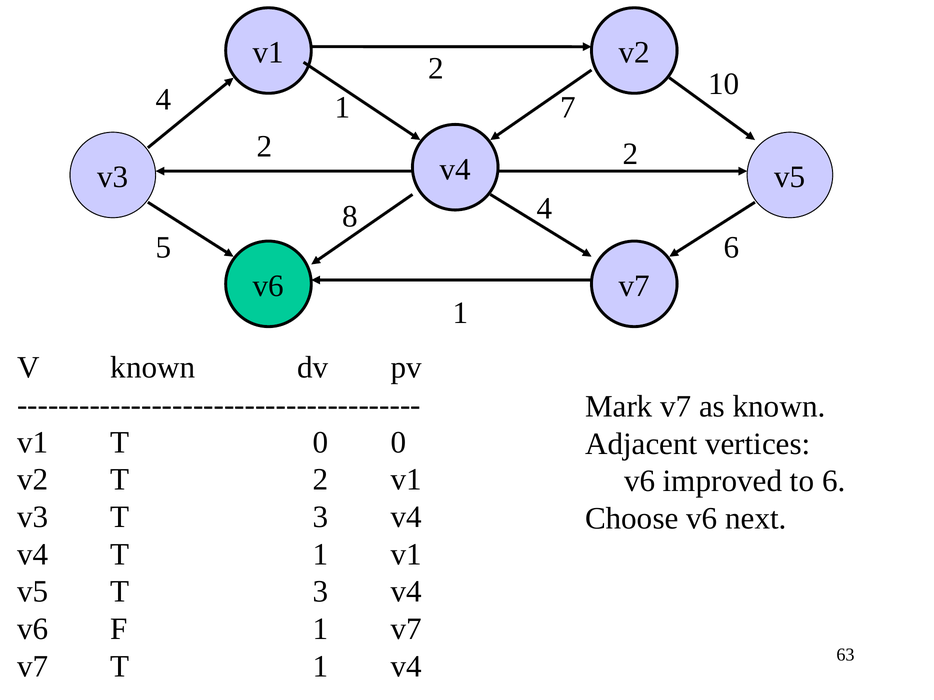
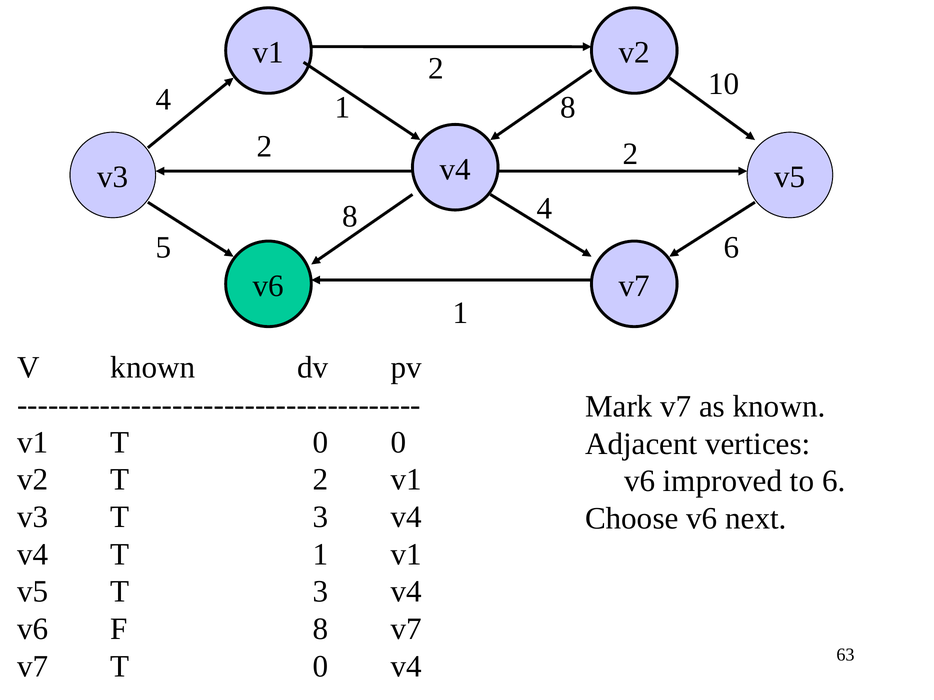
1 7: 7 -> 8
F 1: 1 -> 8
v7 T 1: 1 -> 0
